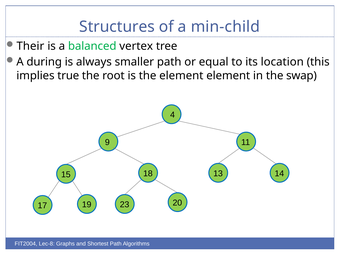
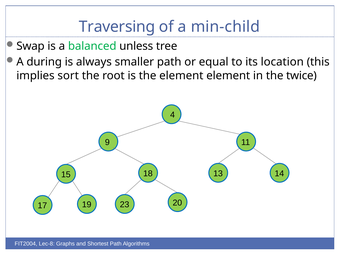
Structures: Structures -> Traversing
Their: Their -> Swap
vertex: vertex -> unless
true: true -> sort
swap: swap -> twice
